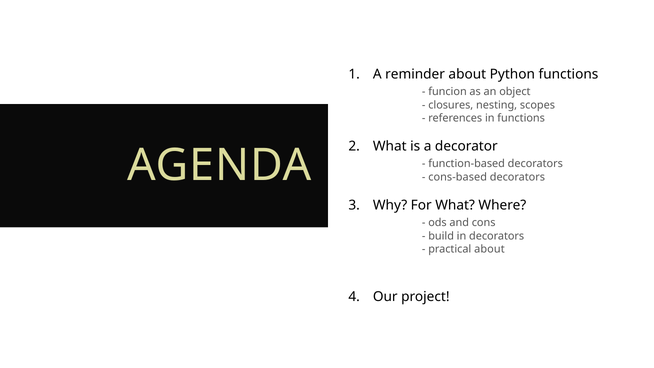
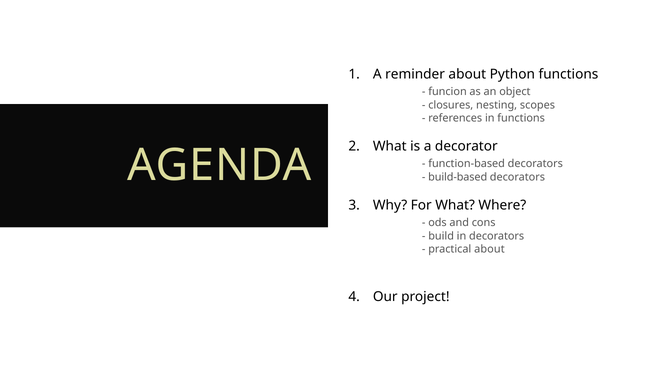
cons-based: cons-based -> build-based
